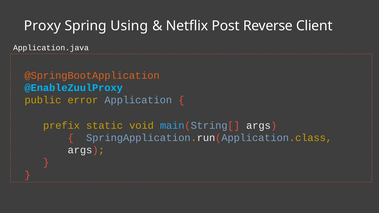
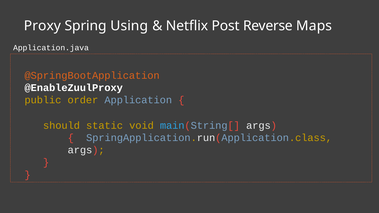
Client: Client -> Maps
@EnableZuulProxy colour: light blue -> white
error: error -> order
prefix: prefix -> should
